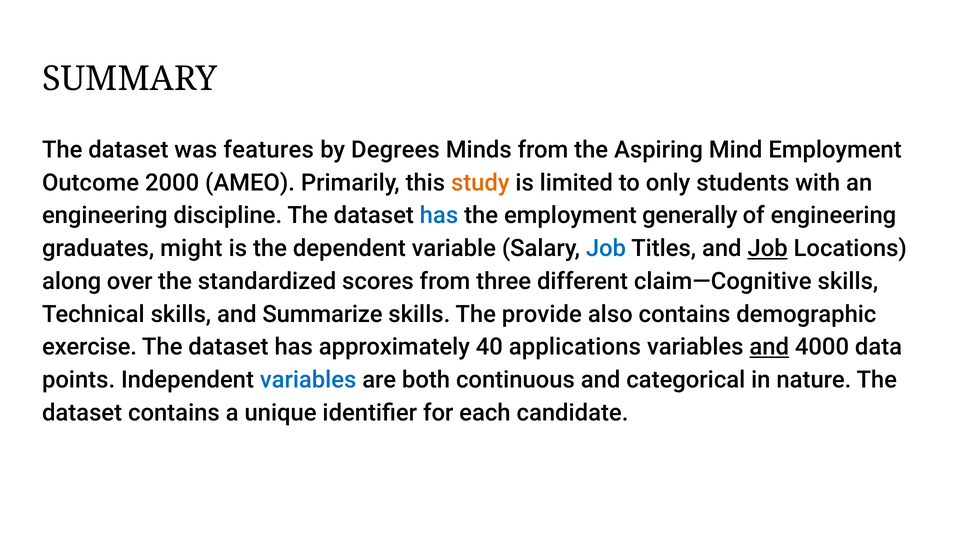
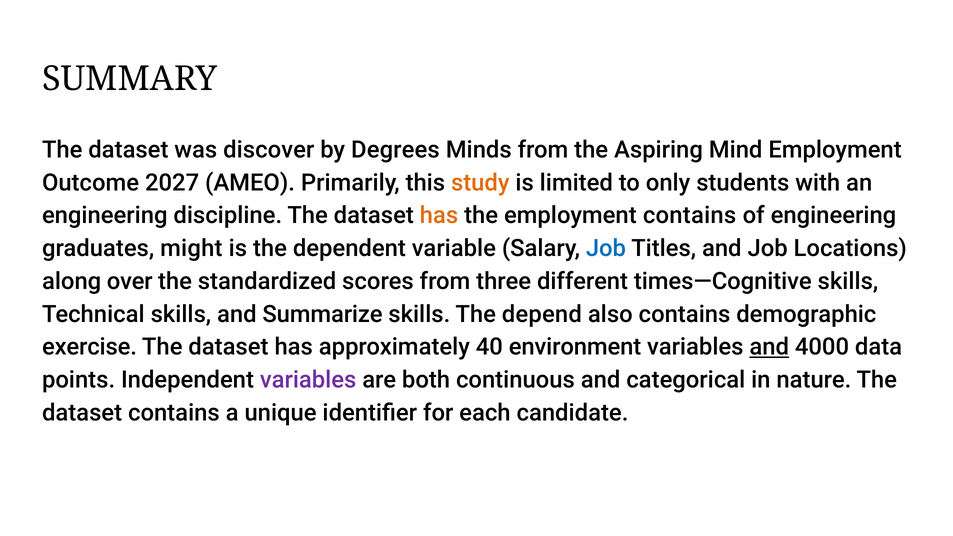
features: features -> discover
2000: 2000 -> 2027
has at (439, 216) colour: blue -> orange
employment generally: generally -> contains
Job at (768, 248) underline: present -> none
claim—Cognitive: claim—Cognitive -> times—Cognitive
provide: provide -> depend
applications: applications -> environment
variables at (308, 380) colour: blue -> purple
